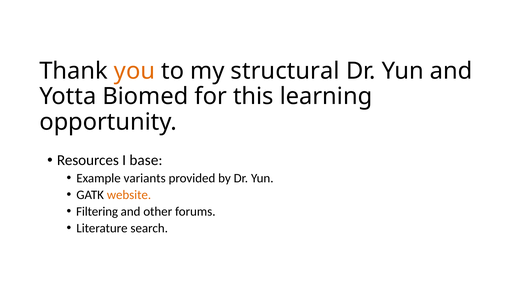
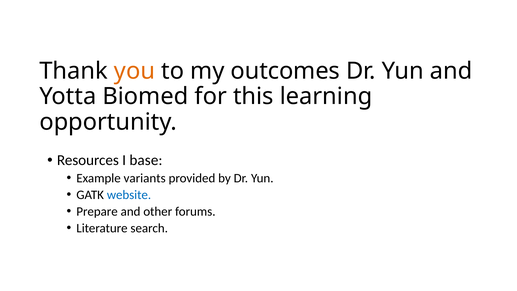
structural: structural -> outcomes
website colour: orange -> blue
Filtering: Filtering -> Prepare
